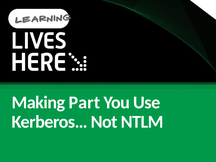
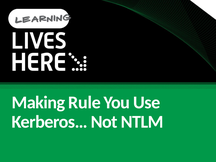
Part: Part -> Rule
